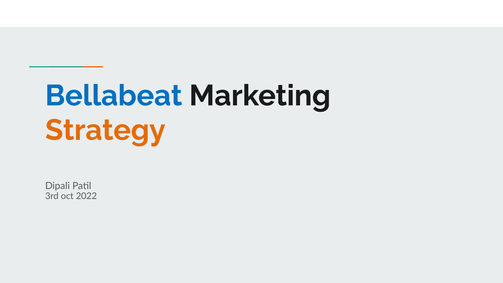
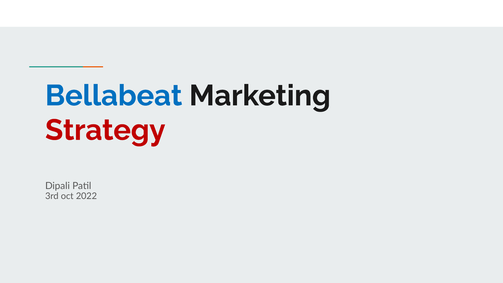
Strategy colour: orange -> red
